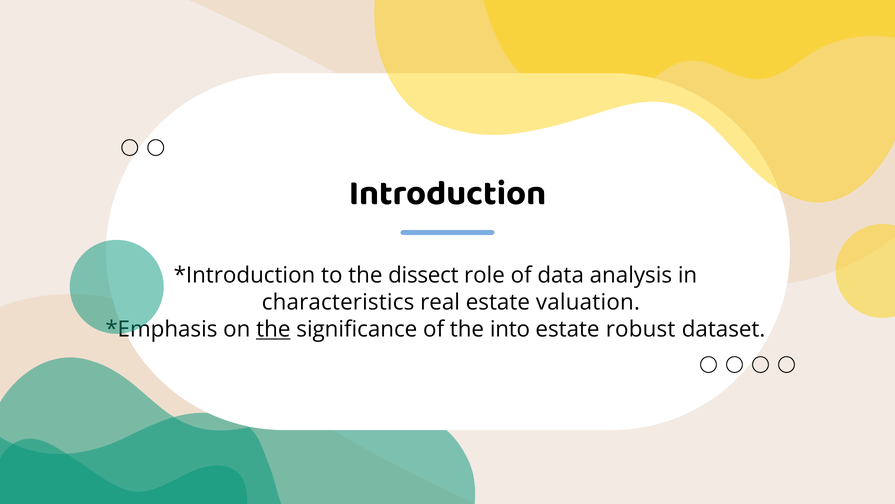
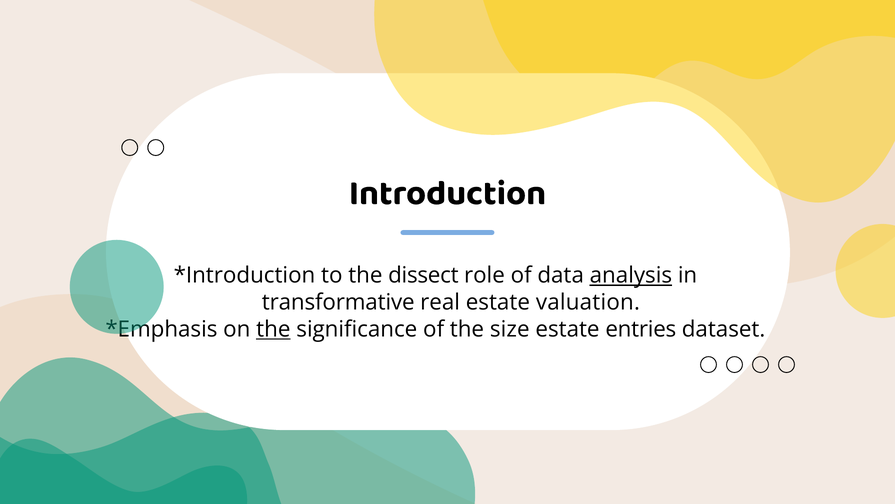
analysis underline: none -> present
characteristics: characteristics -> transformative
into: into -> size
robust: robust -> entries
